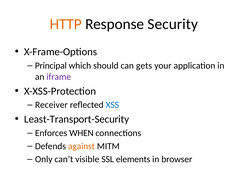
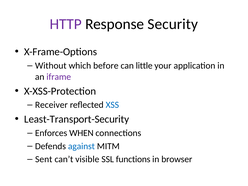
HTTP colour: orange -> purple
Principal: Principal -> Without
should: should -> before
gets: gets -> little
against colour: orange -> blue
Only: Only -> Sent
elements: elements -> functions
